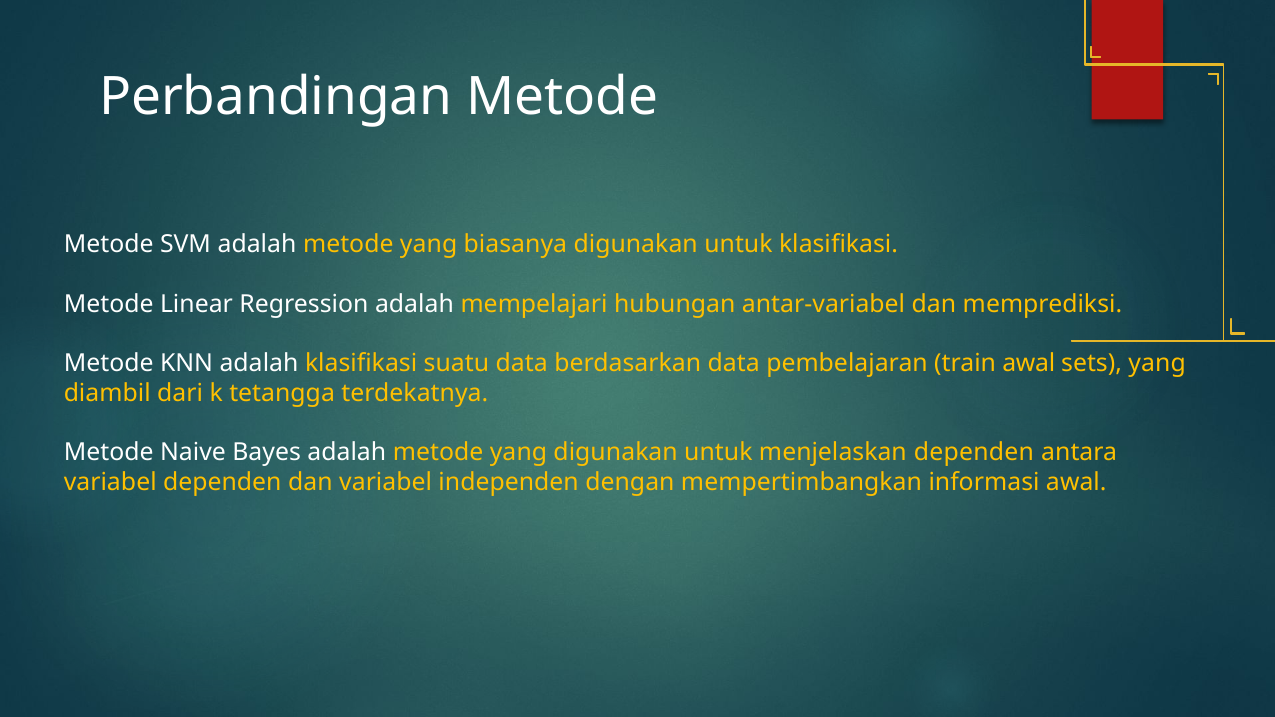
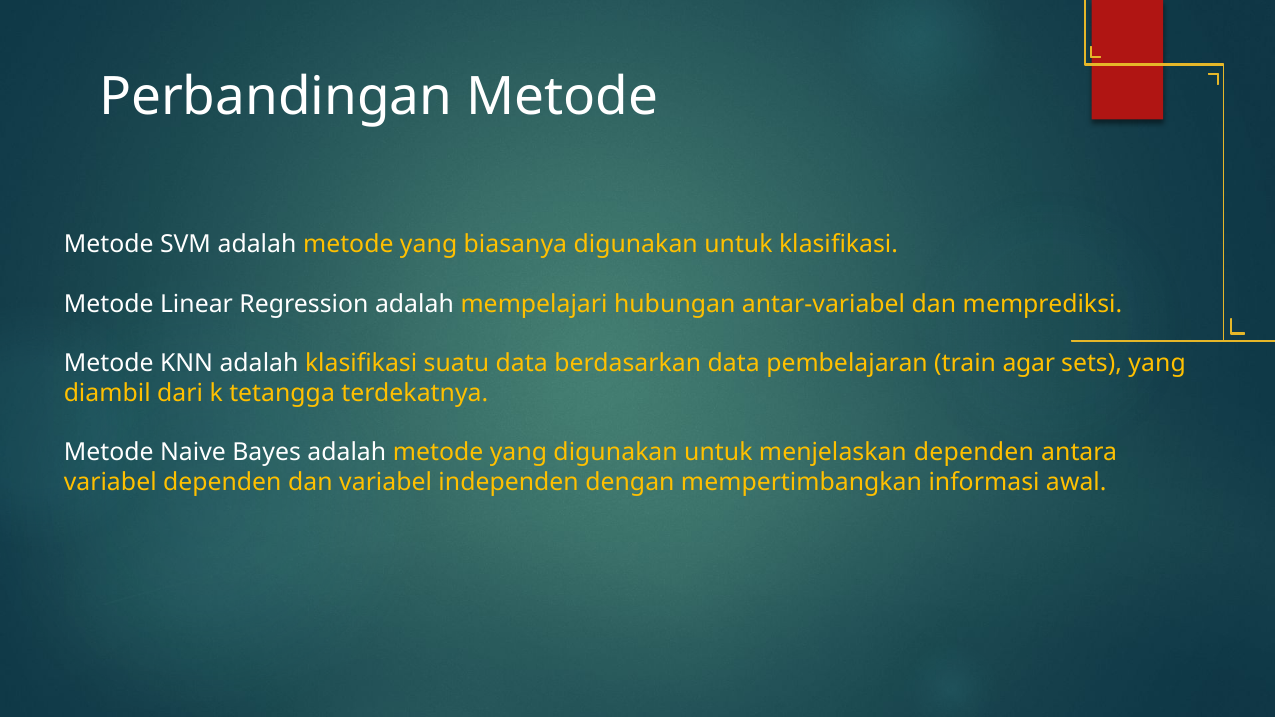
train awal: awal -> agar
